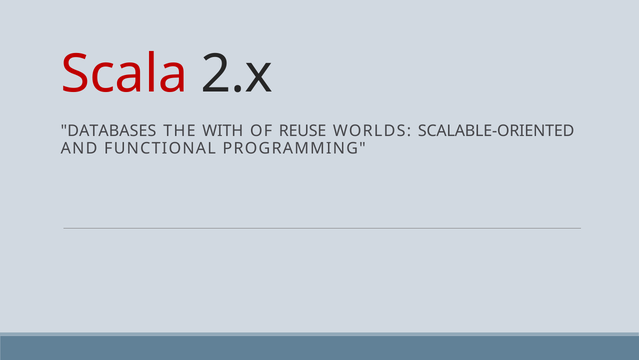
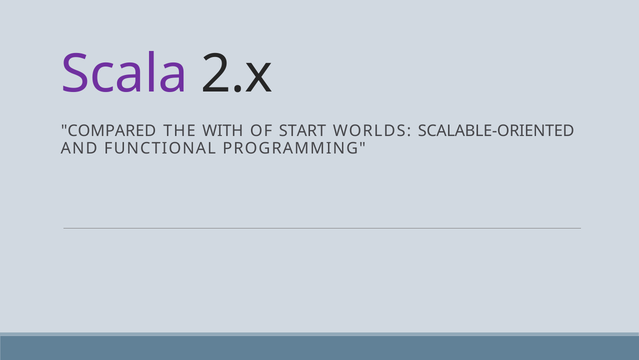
Scala colour: red -> purple
DATABASES: DATABASES -> COMPARED
REUSE: REUSE -> START
